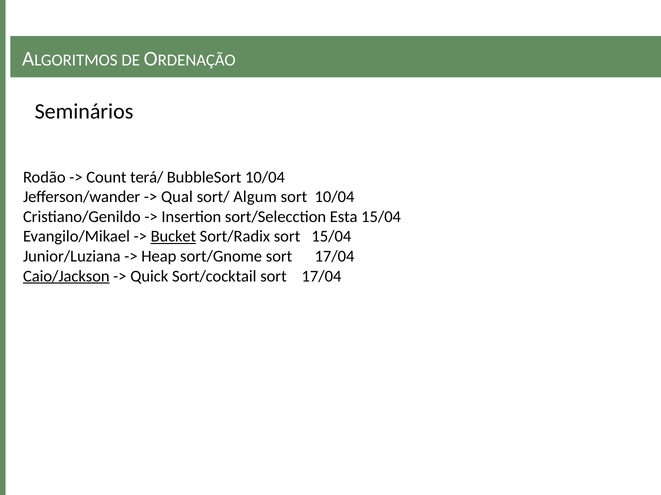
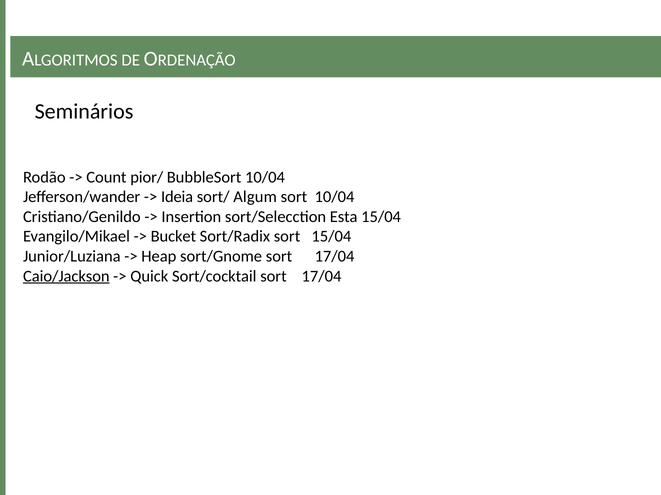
terá/: terá/ -> pior/
Qual: Qual -> Ideia
Bucket underline: present -> none
